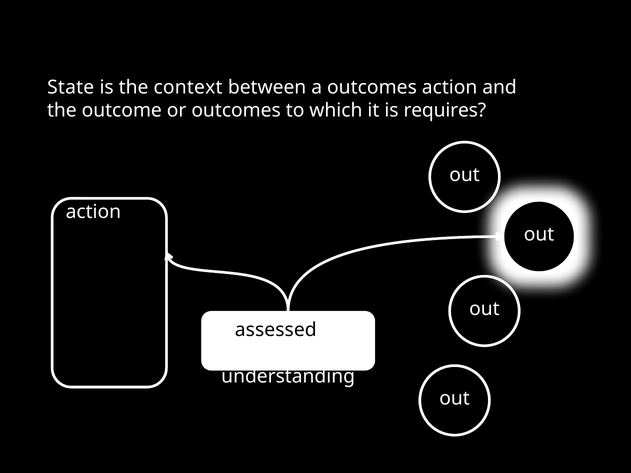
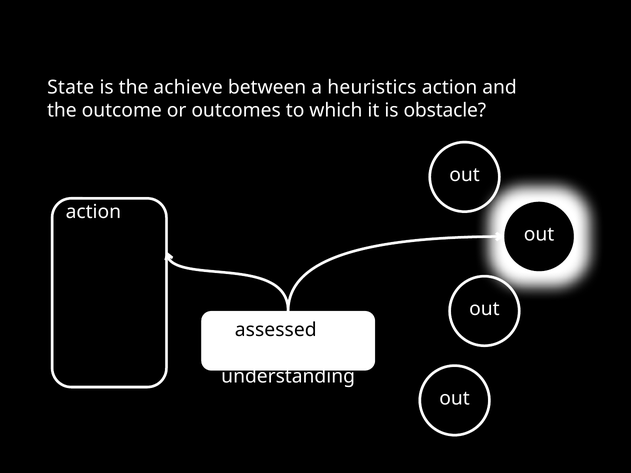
context: context -> achieve
a outcomes: outcomes -> heuristics
requires: requires -> obstacle
